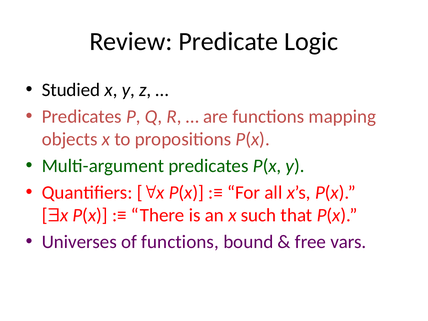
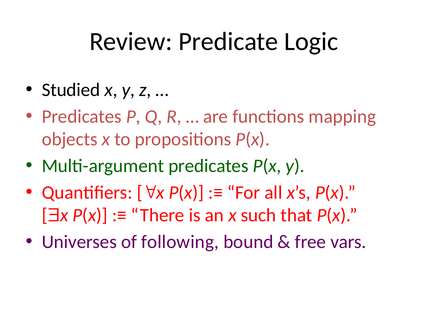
of functions: functions -> following
